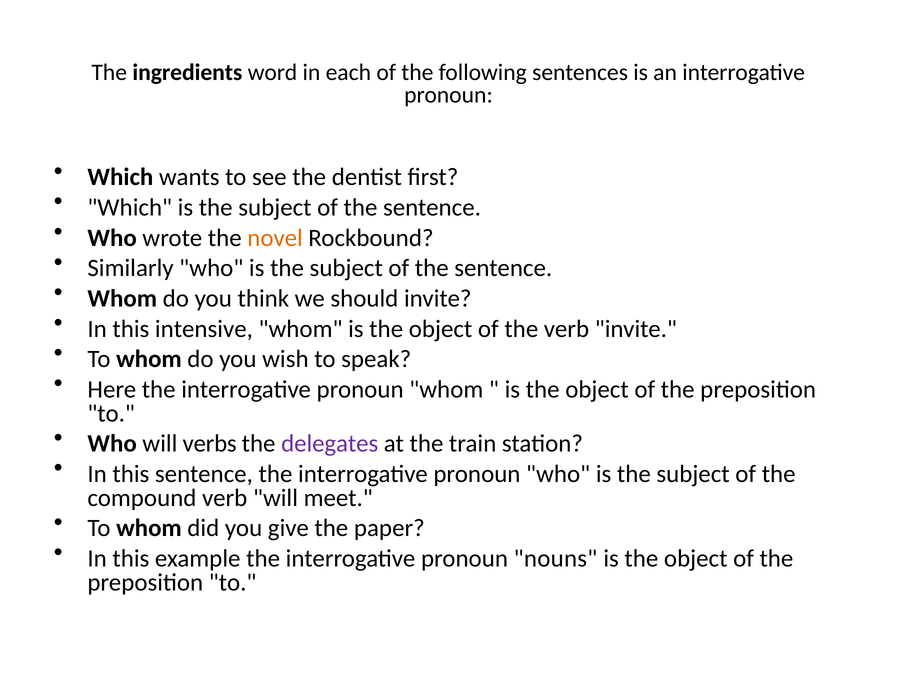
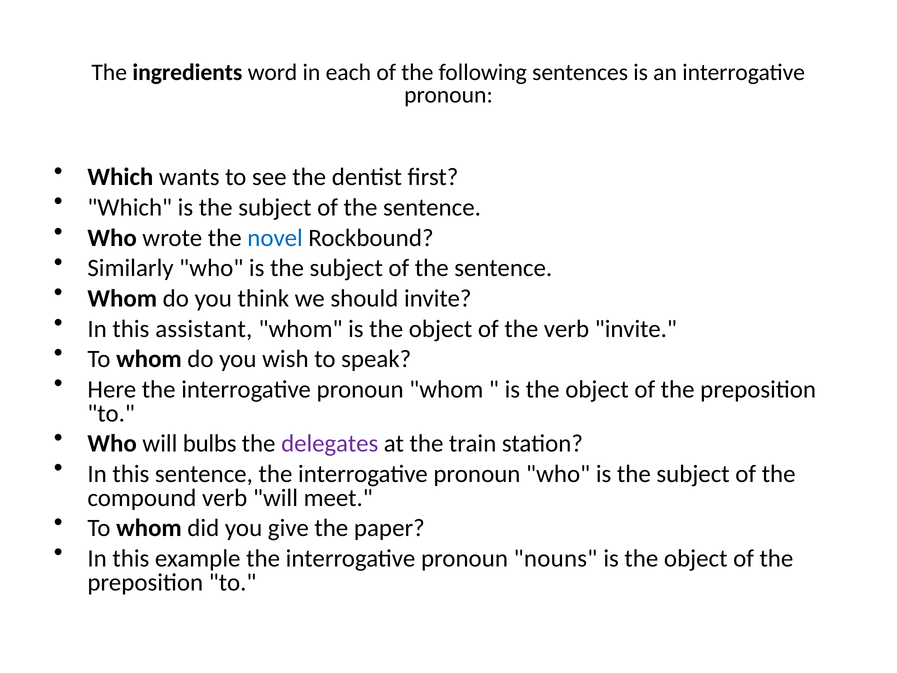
novel colour: orange -> blue
intensive: intensive -> assistant
verbs: verbs -> bulbs
